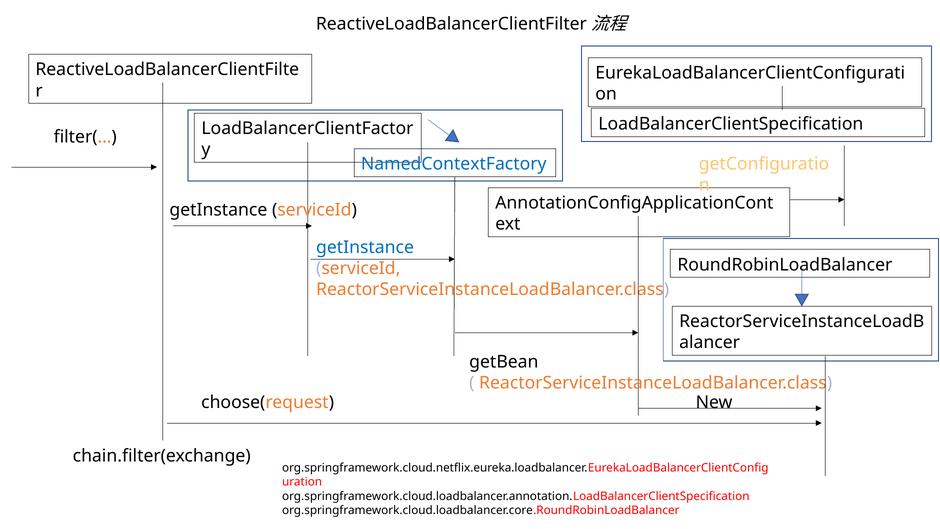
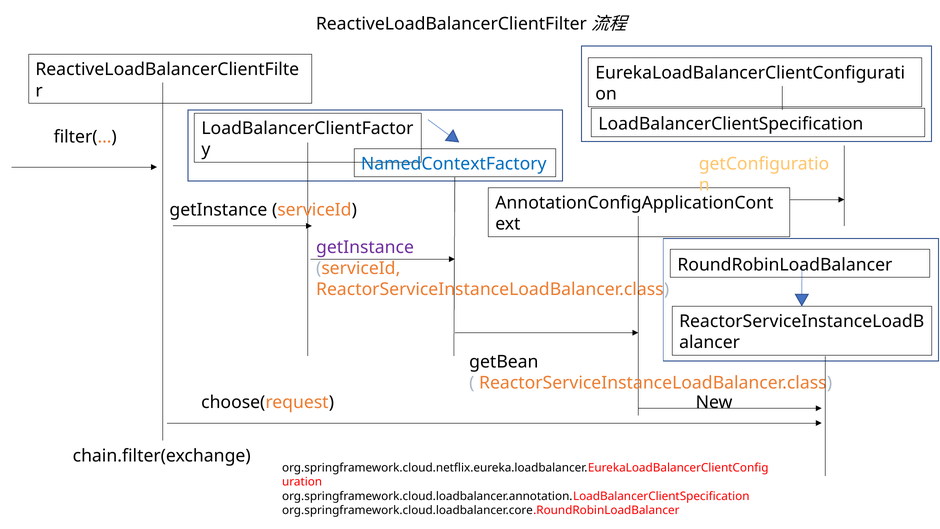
getInstance at (365, 247) colour: blue -> purple
